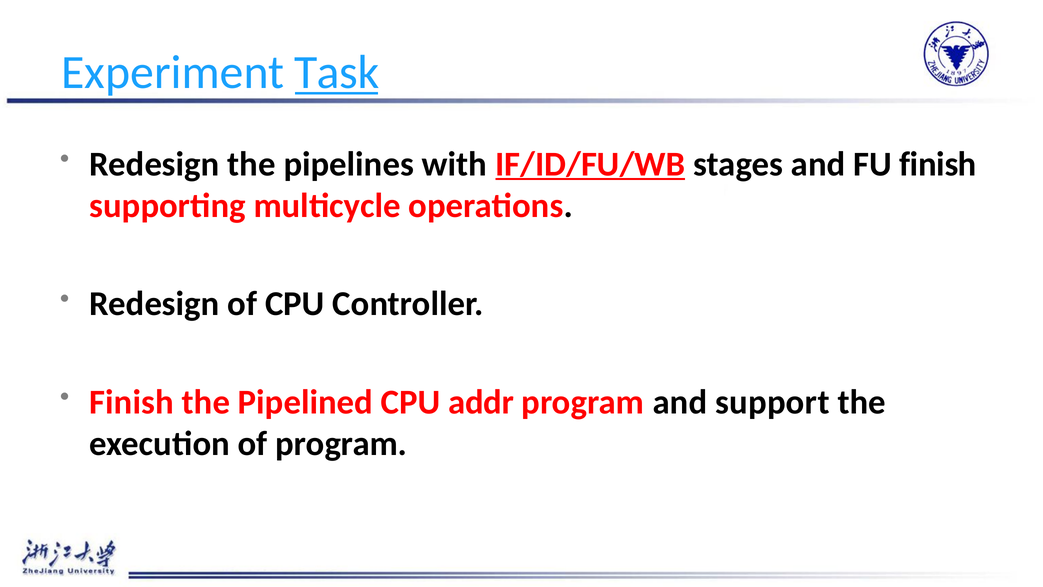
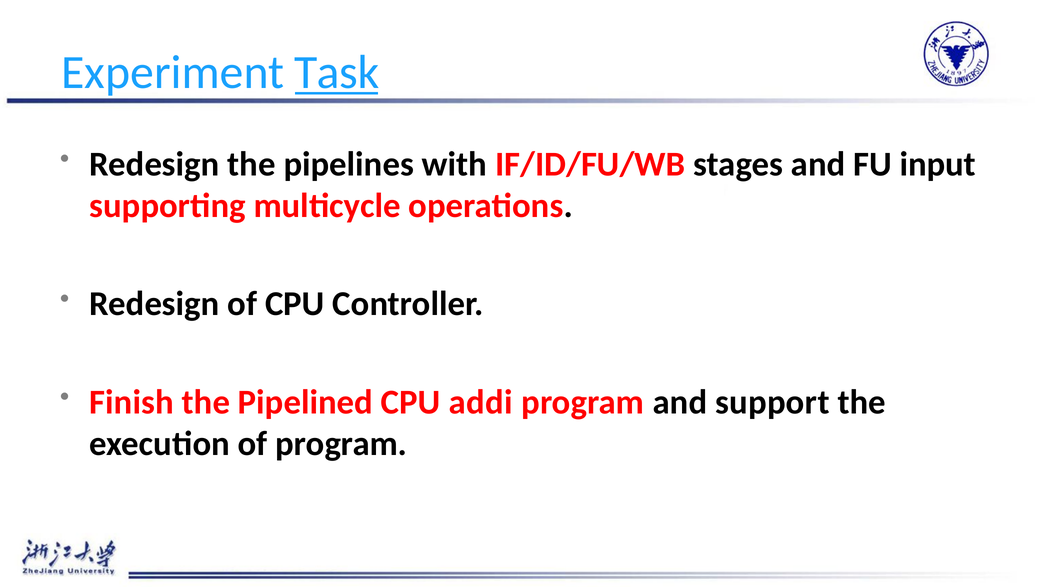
IF/ID/FU/WB underline: present -> none
FU finish: finish -> input
addr: addr -> addi
